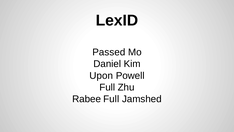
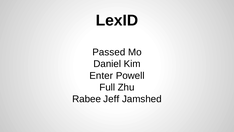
Upon: Upon -> Enter
Rabee Full: Full -> Jeff
